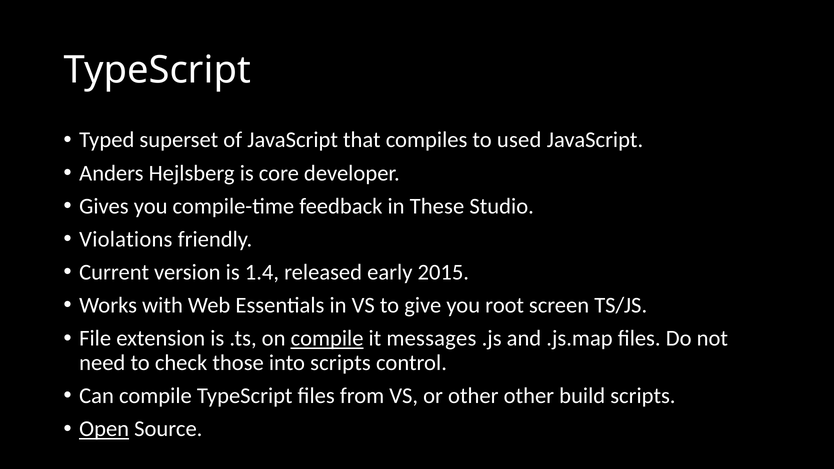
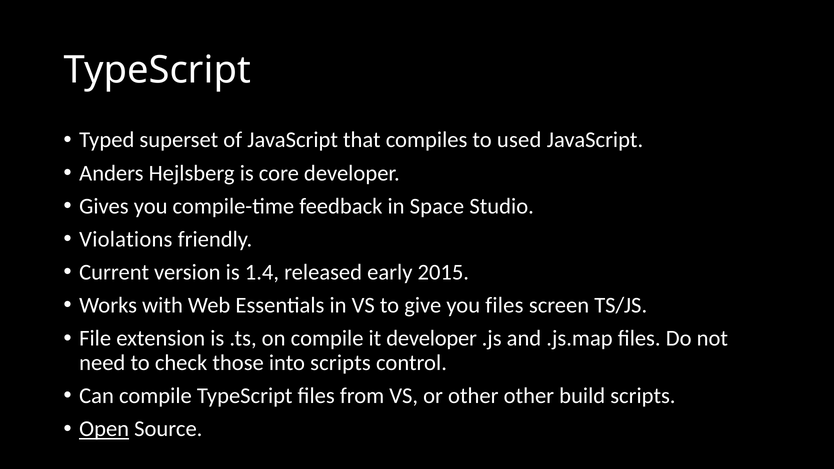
These: These -> Space
you root: root -> files
compile at (327, 338) underline: present -> none
it messages: messages -> developer
